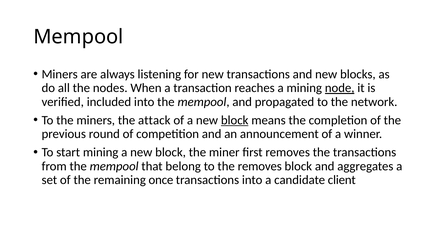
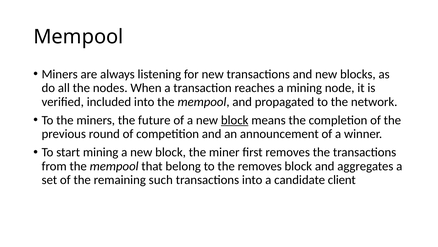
node underline: present -> none
attack: attack -> future
once: once -> such
